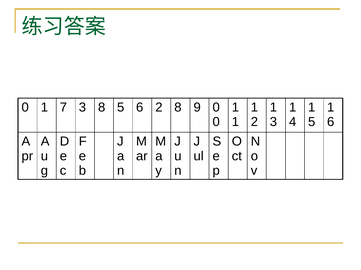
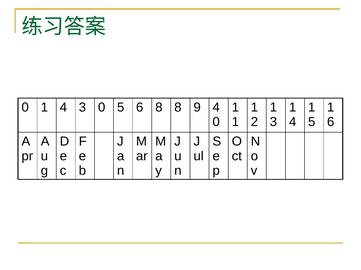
0 1 7: 7 -> 4
3 8: 8 -> 0
6 2: 2 -> 8
9 0: 0 -> 4
